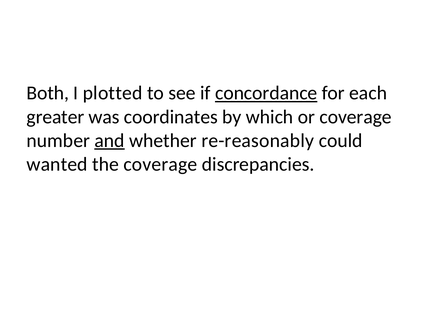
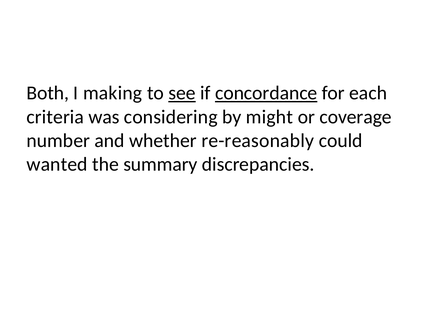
plotted: plotted -> making
see underline: none -> present
greater: greater -> criteria
coordinates: coordinates -> considering
which: which -> might
and underline: present -> none
the coverage: coverage -> summary
